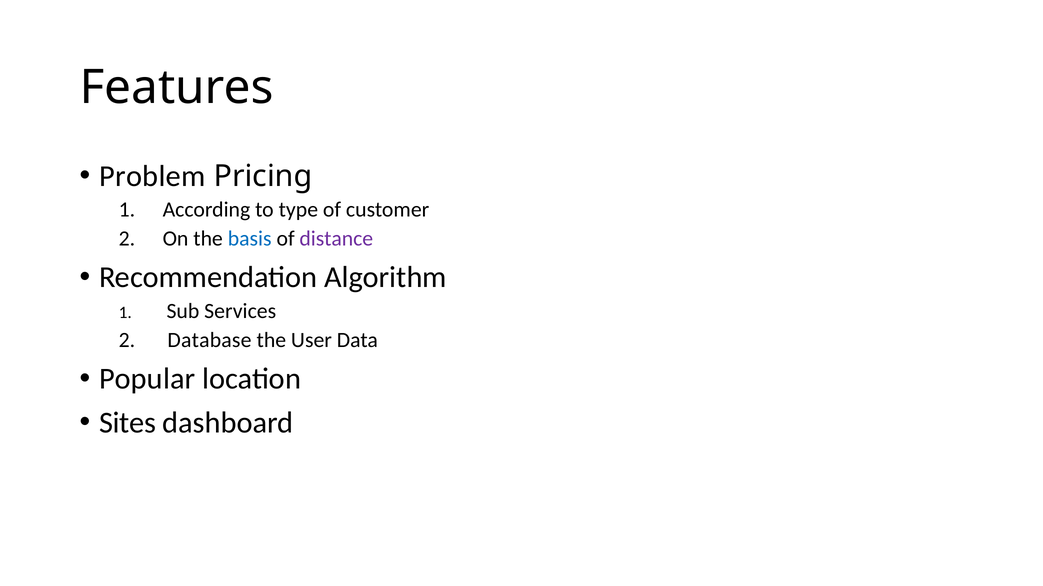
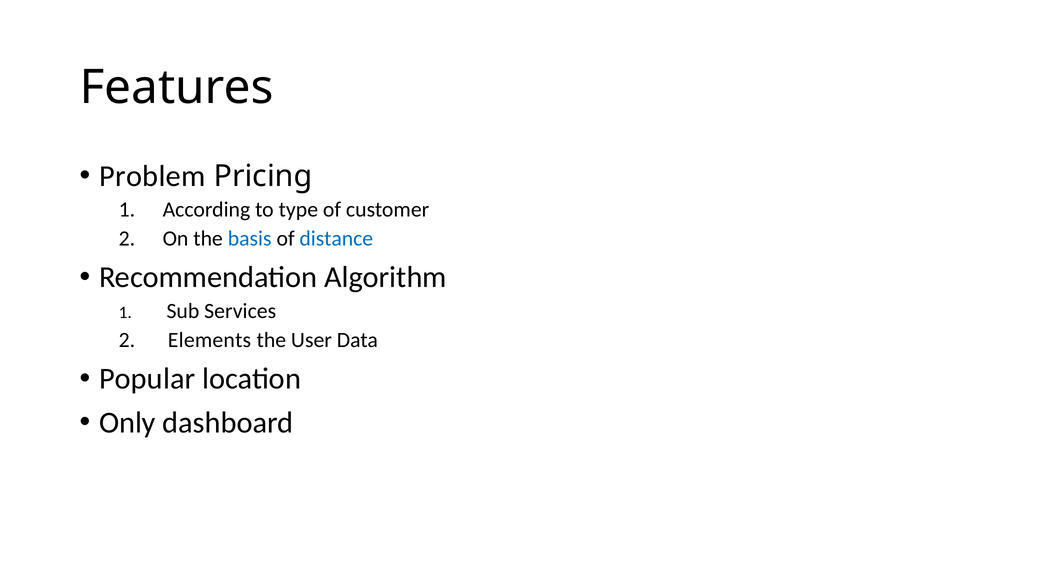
distance colour: purple -> blue
Database: Database -> Elements
Sites: Sites -> Only
